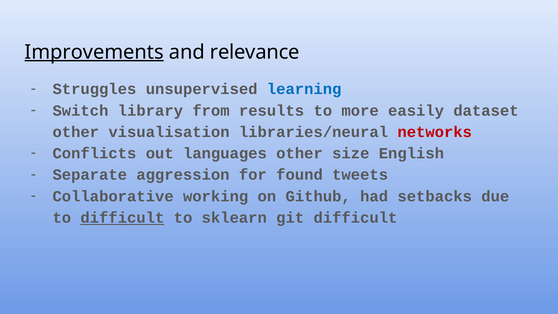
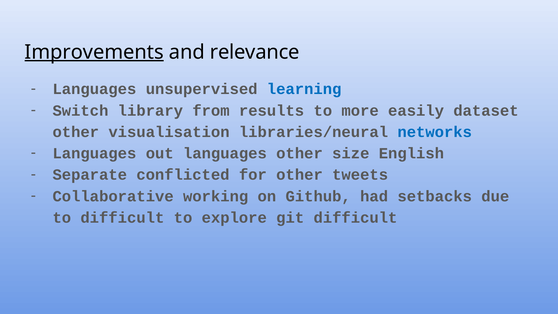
Struggles at (94, 89): Struggles -> Languages
networks colour: red -> blue
Conflicts at (94, 153): Conflicts -> Languages
aggression: aggression -> conflicted
for found: found -> other
difficult at (122, 218) underline: present -> none
sklearn: sklearn -> explore
